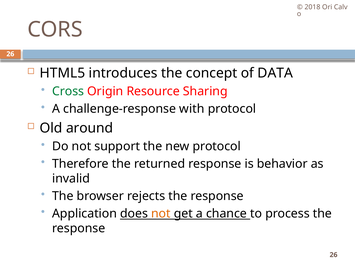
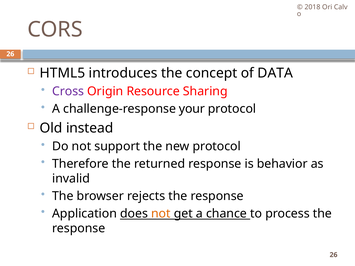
Cross colour: green -> purple
with: with -> your
around: around -> instead
